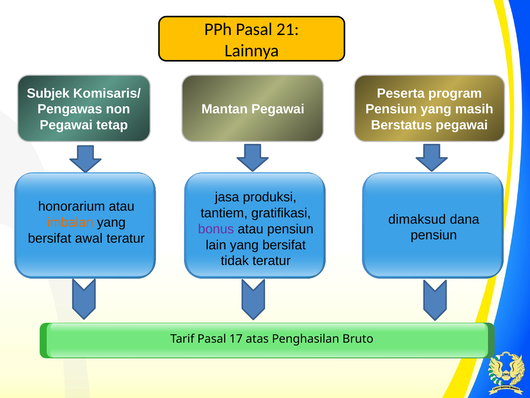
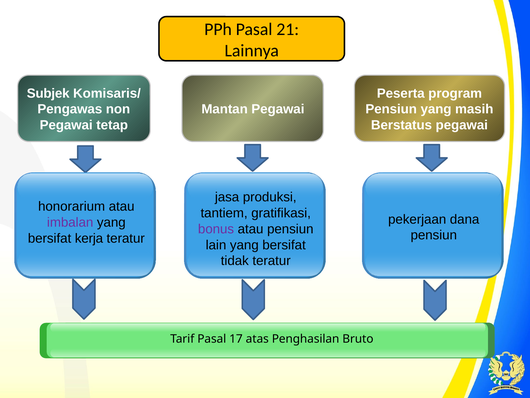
dimaksud: dimaksud -> pekerjaan
imbalan colour: orange -> purple
awal: awal -> kerja
